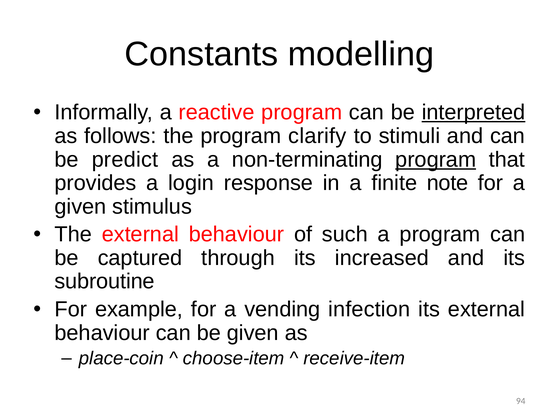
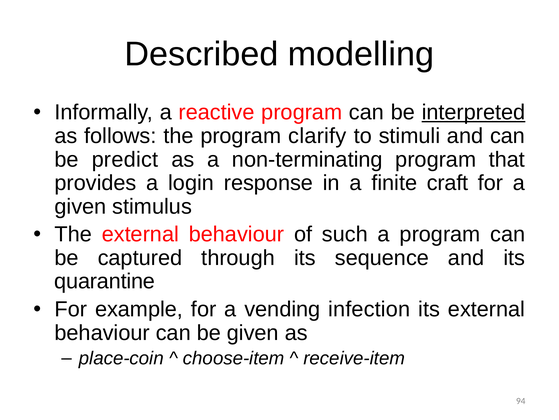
Constants: Constants -> Described
program at (436, 159) underline: present -> none
note: note -> craft
increased: increased -> sequence
subroutine: subroutine -> quarantine
